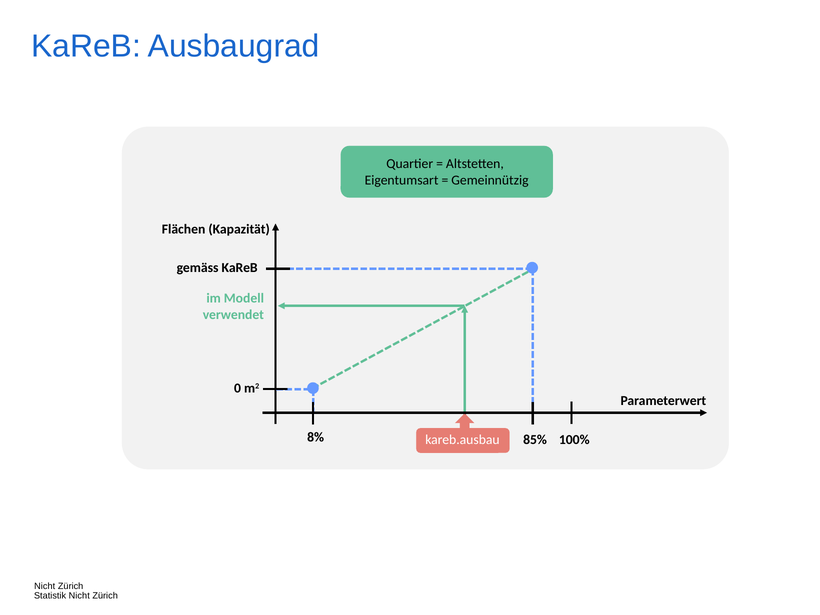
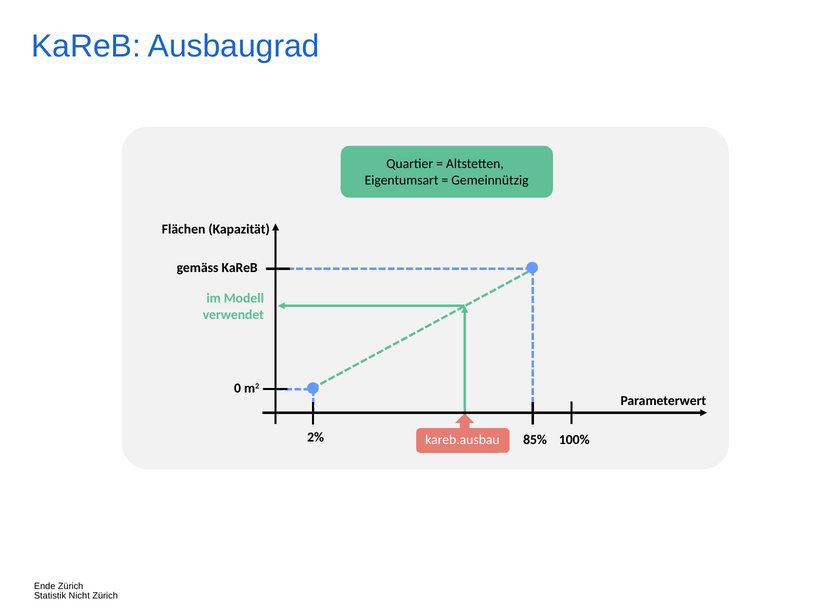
8%: 8% -> 2%
Nicht at (45, 586): Nicht -> Ende
